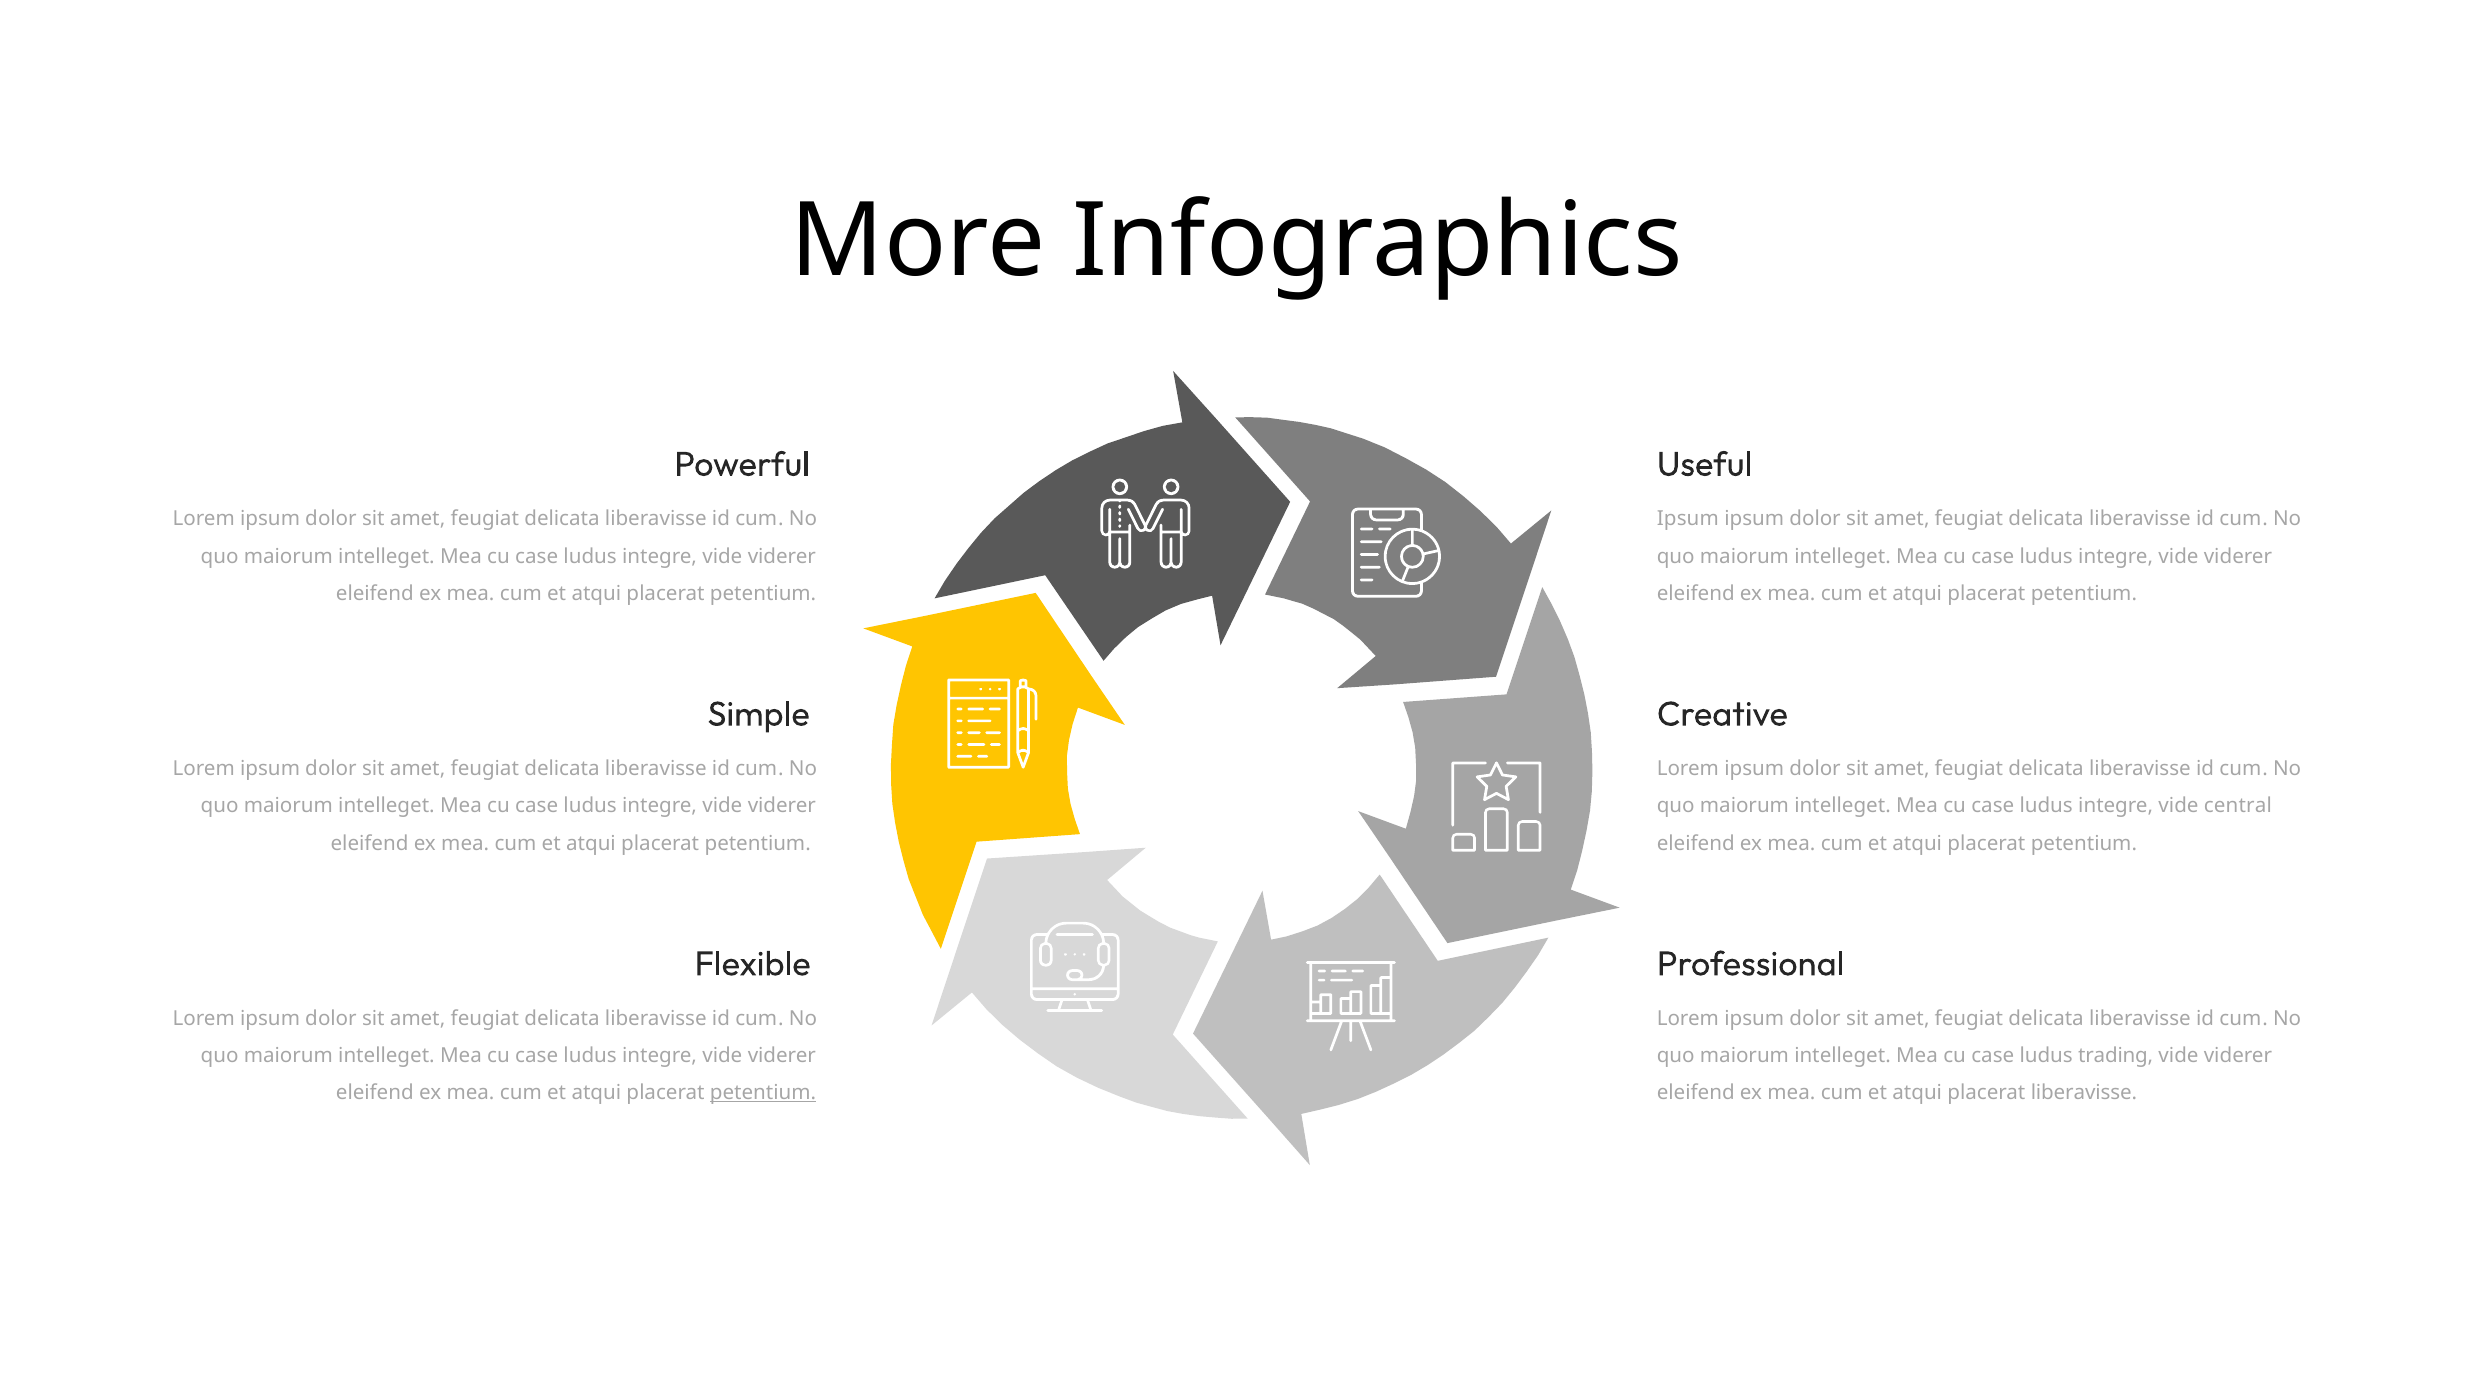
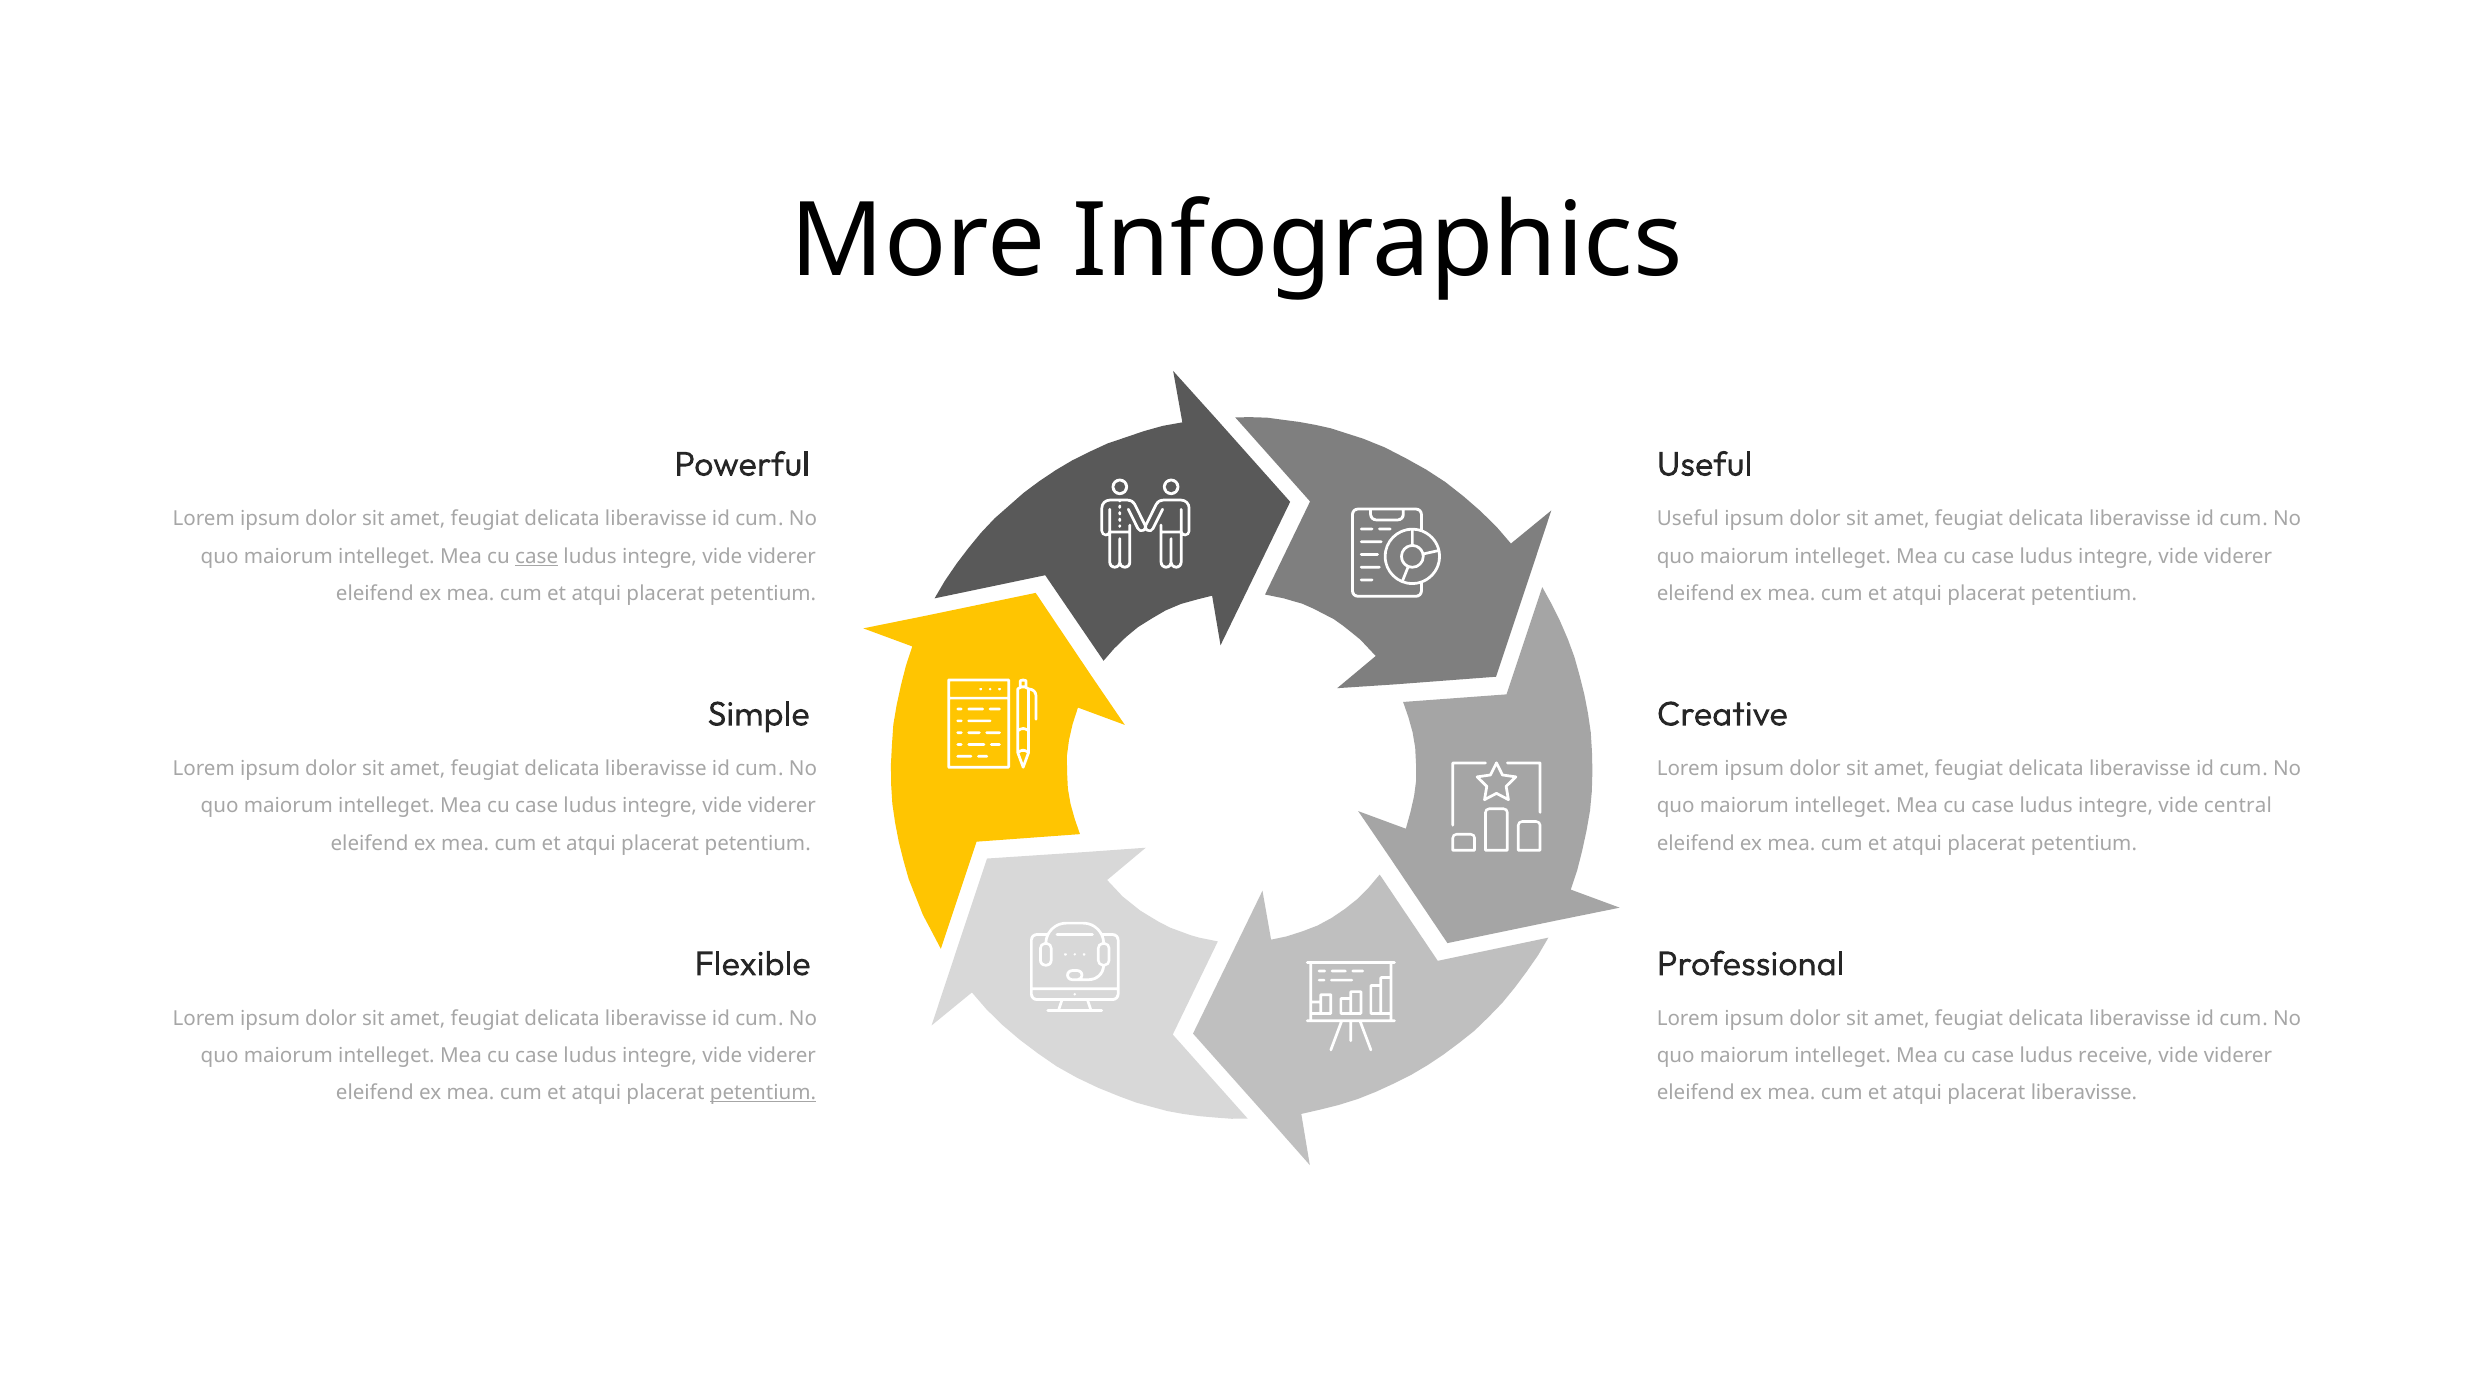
Ipsum at (1688, 519): Ipsum -> Useful
case at (537, 556) underline: none -> present
trading: trading -> receive
